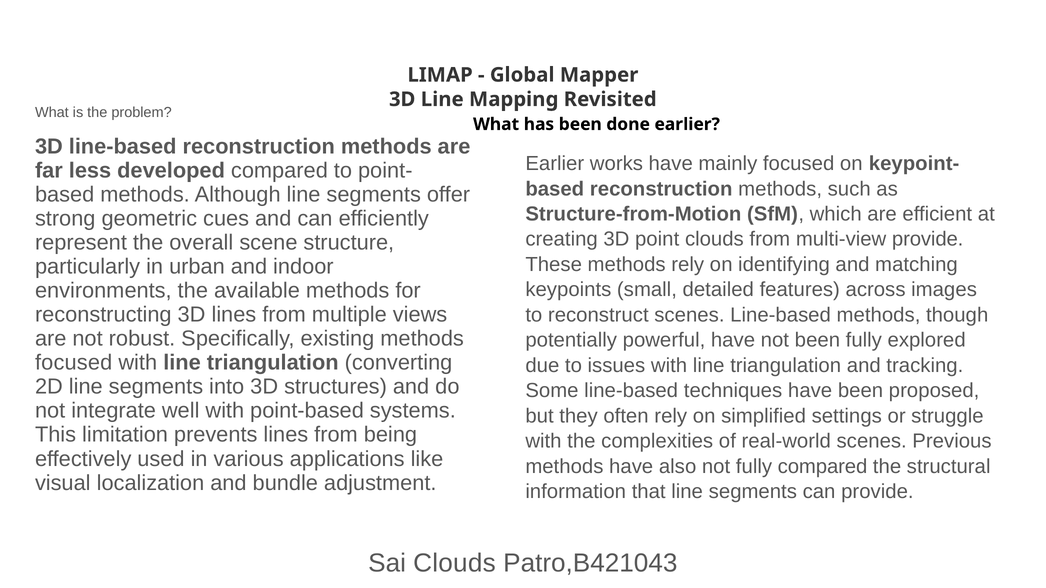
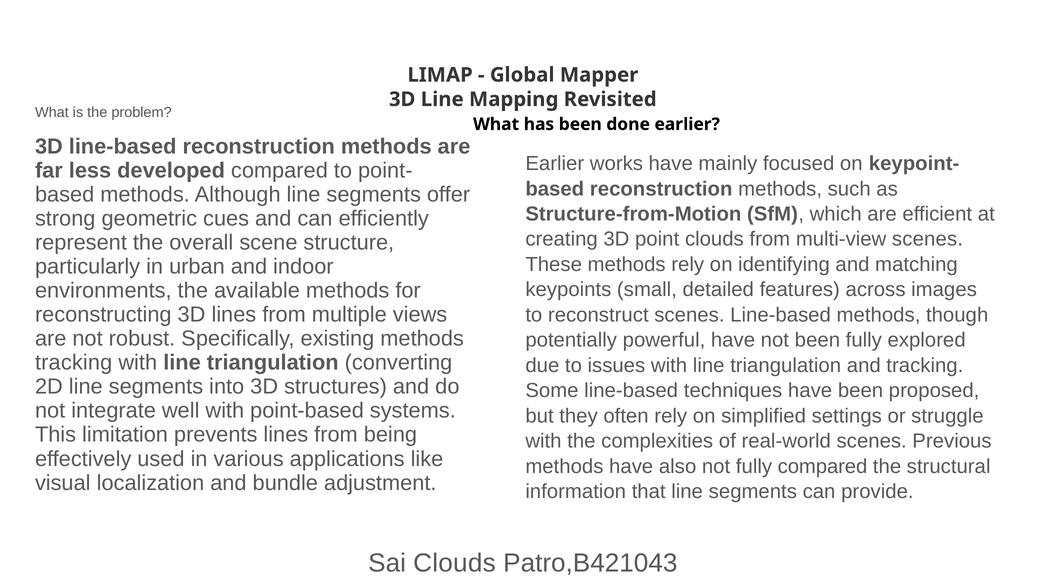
multi-view provide: provide -> scenes
focused at (74, 363): focused -> tracking
